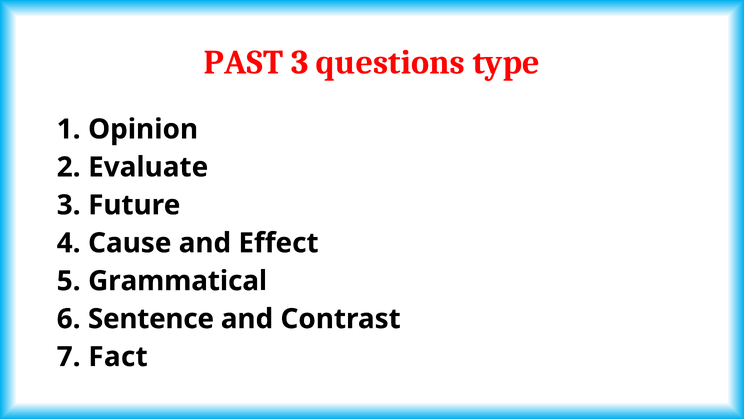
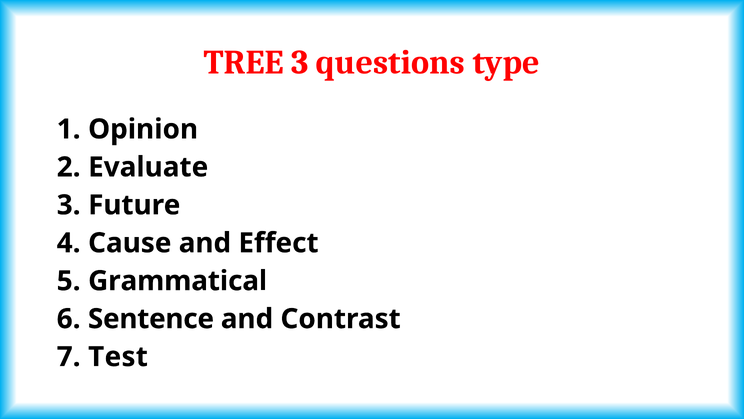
PAST: PAST -> TREE
Fact: Fact -> Test
